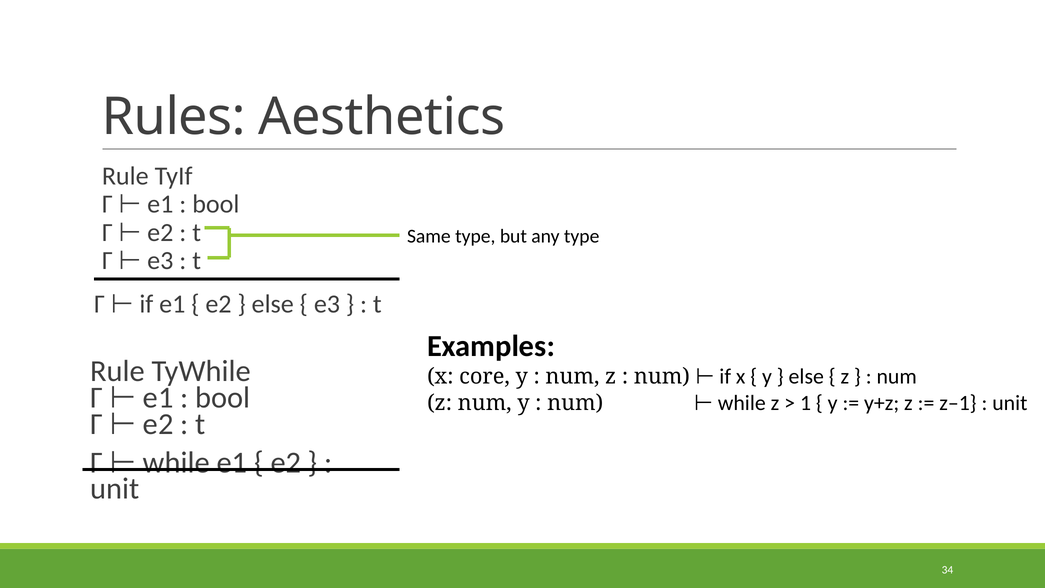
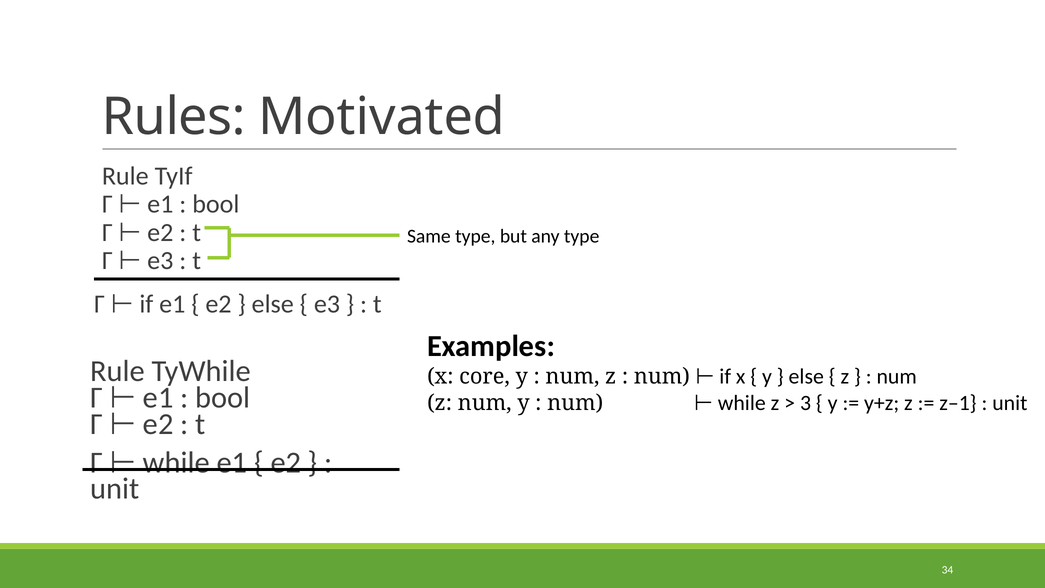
Aesthetics: Aesthetics -> Motivated
1: 1 -> 3
